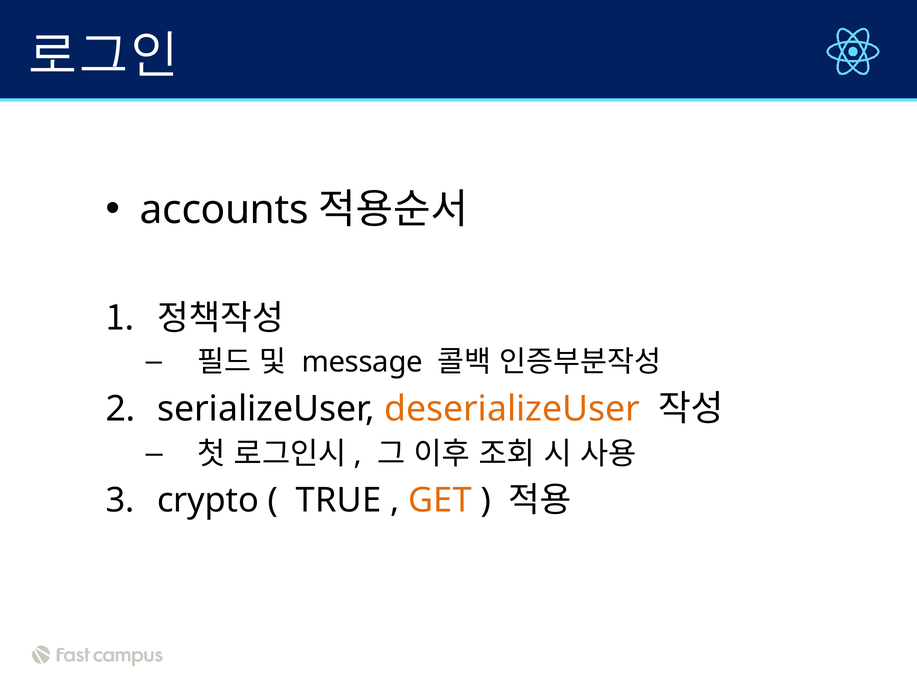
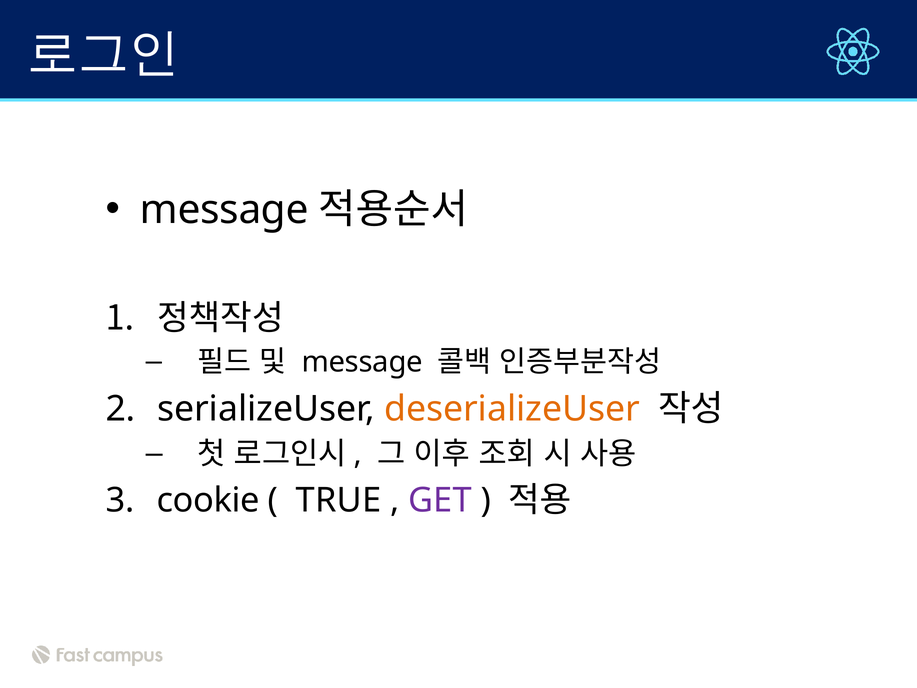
accounts at (224, 210): accounts -> message
crypto: crypto -> cookie
GET colour: orange -> purple
